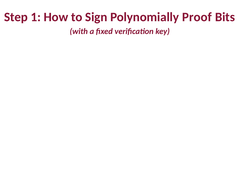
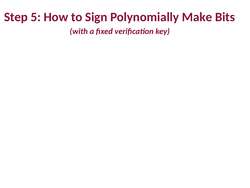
1: 1 -> 5
Proof: Proof -> Make
